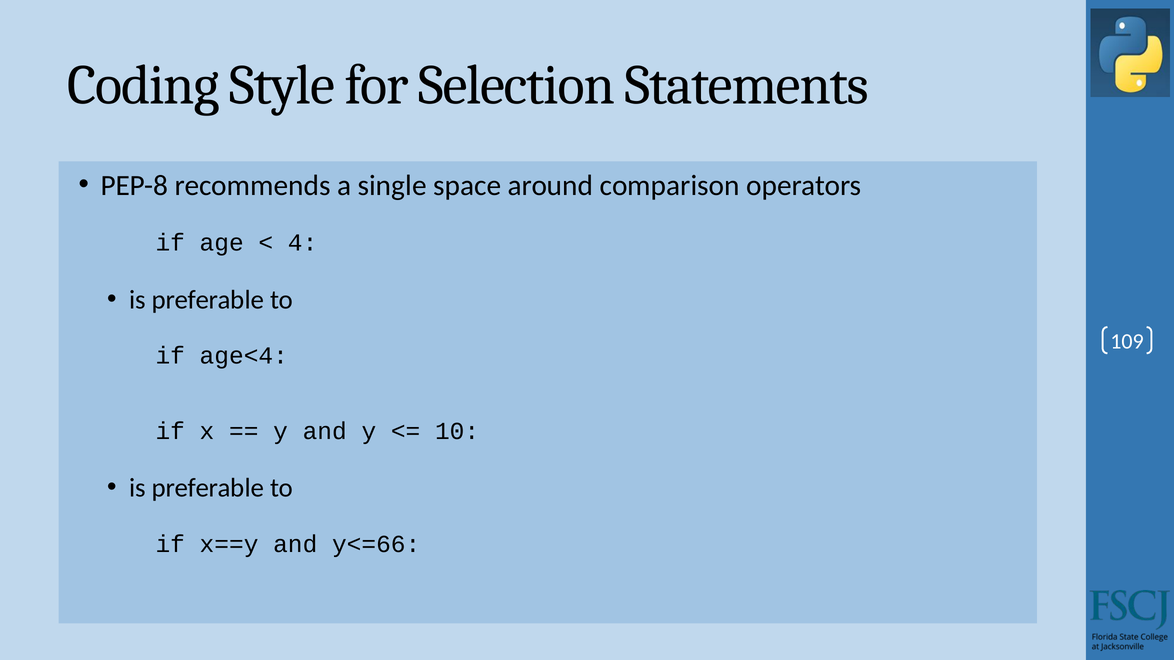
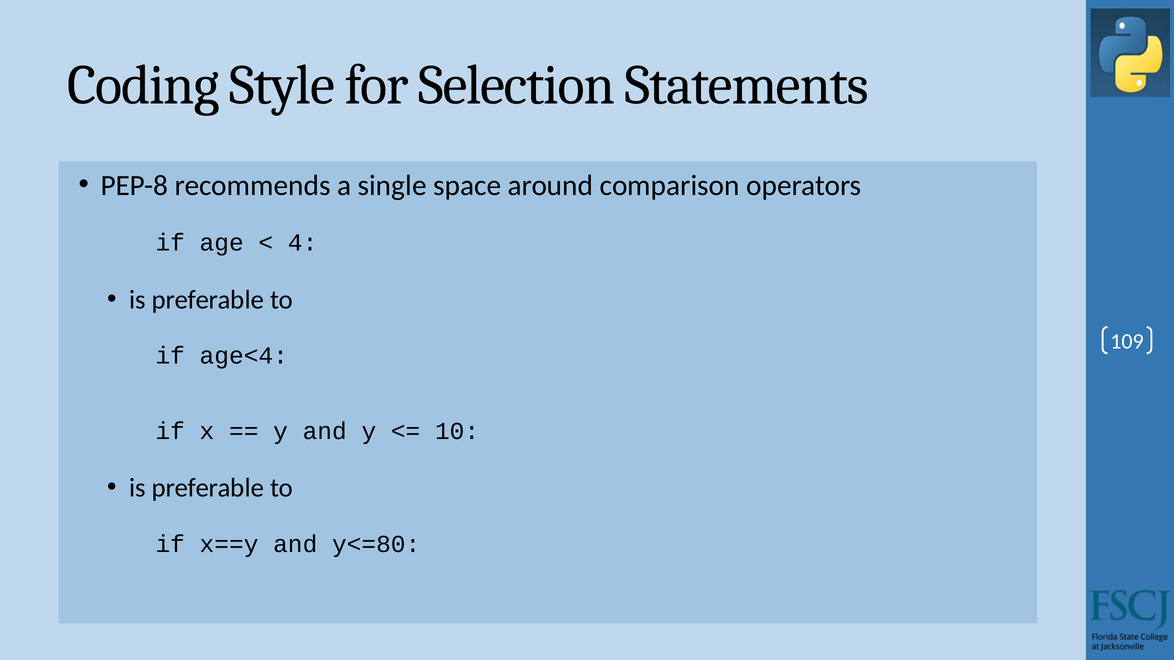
y<=66: y<=66 -> y<=80
